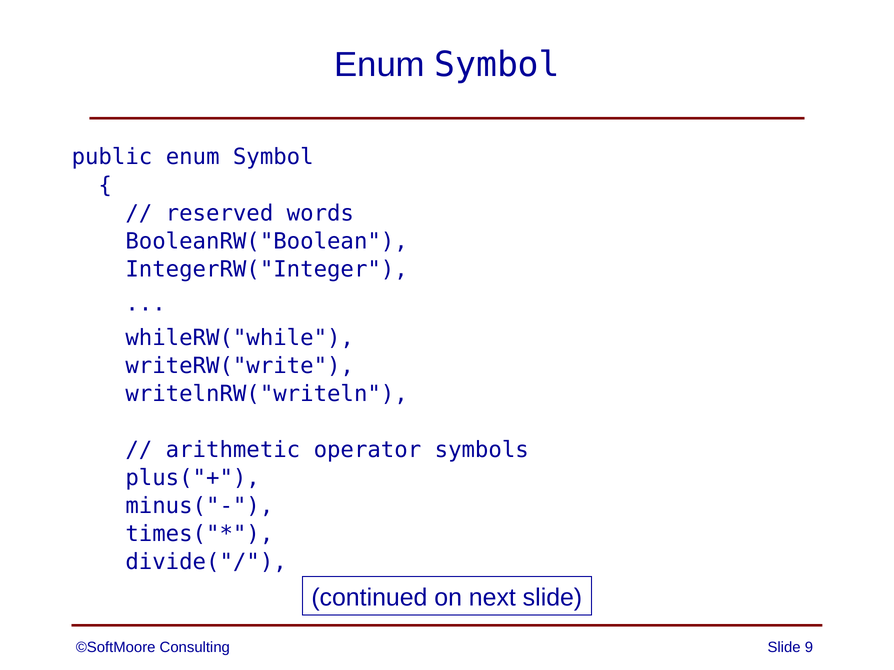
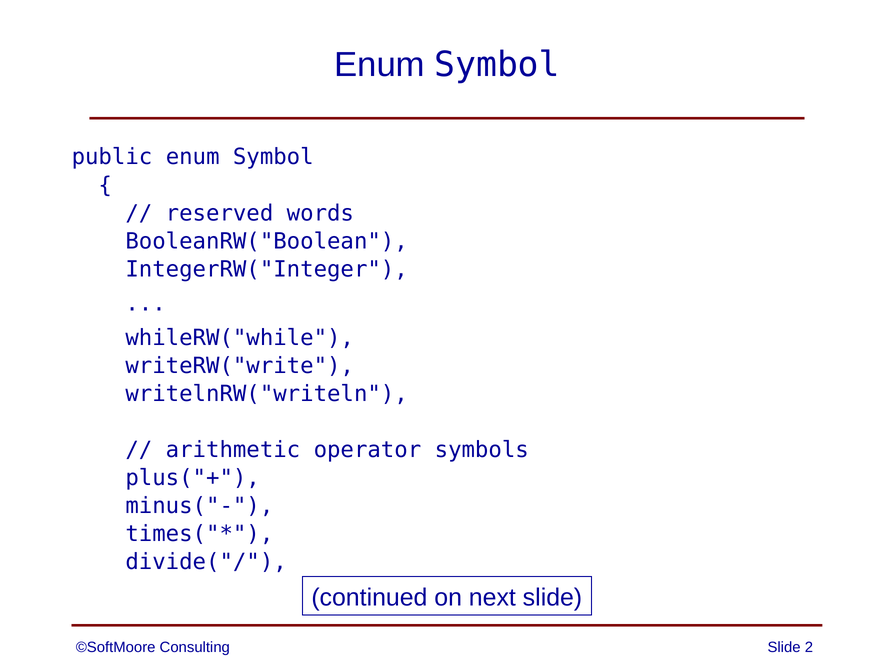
9: 9 -> 2
